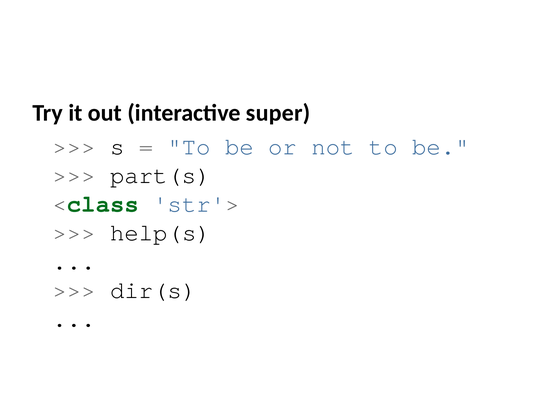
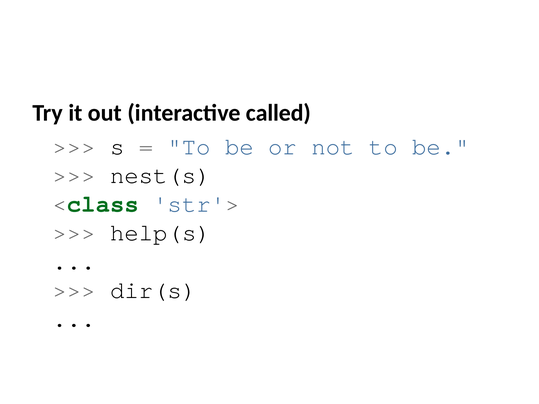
super: super -> called
part(s: part(s -> nest(s
